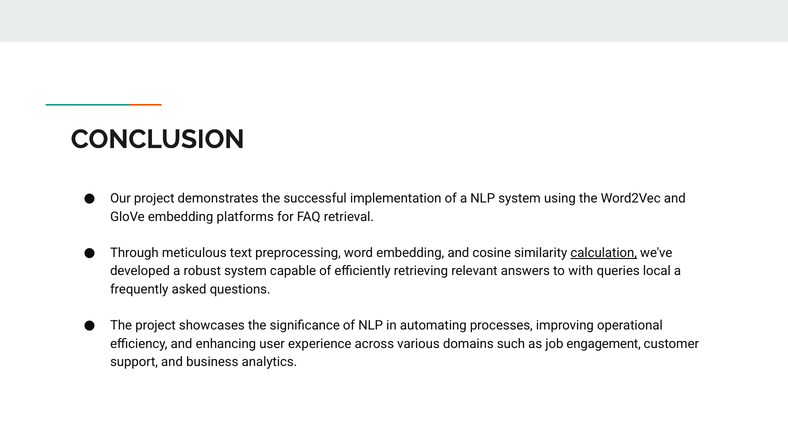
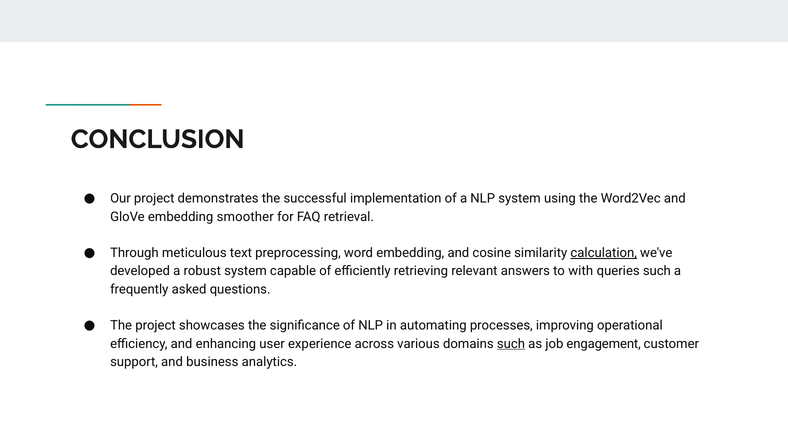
platforms: platforms -> smoother
queries local: local -> such
such at (511, 343) underline: none -> present
